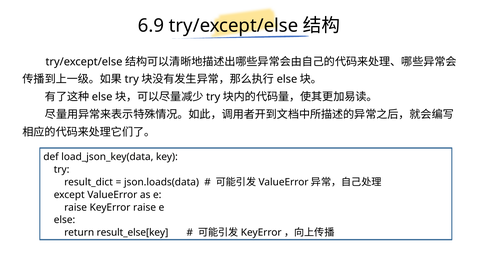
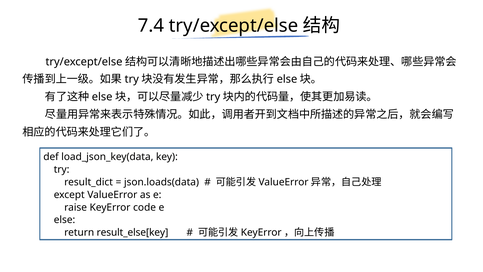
6.9: 6.9 -> 7.4
KeyError raise: raise -> code
